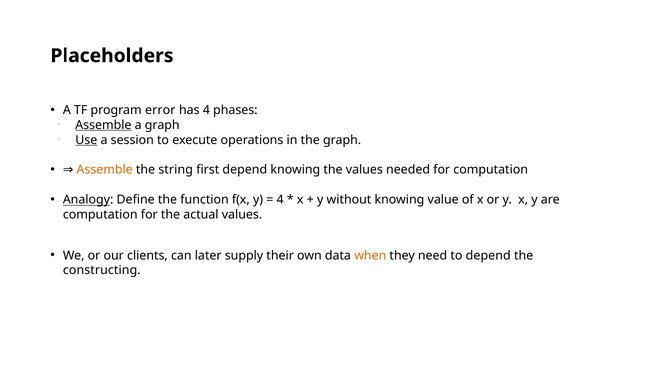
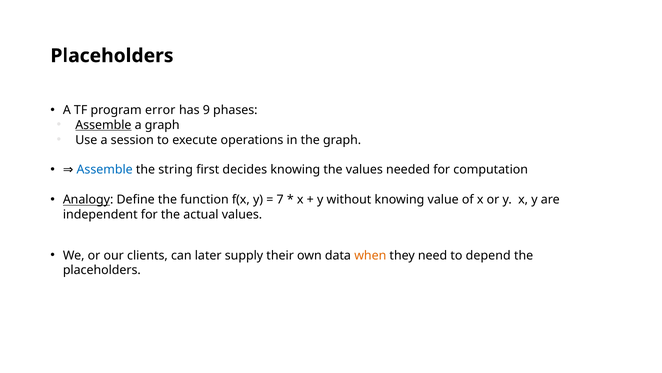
has 4: 4 -> 9
Use underline: present -> none
Assemble at (105, 170) colour: orange -> blue
first depend: depend -> decides
4 at (280, 199): 4 -> 7
computation at (100, 214): computation -> independent
constructing at (102, 270): constructing -> placeholders
